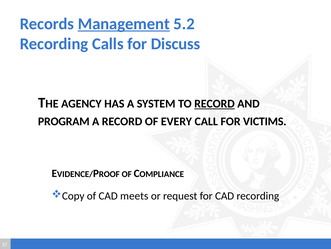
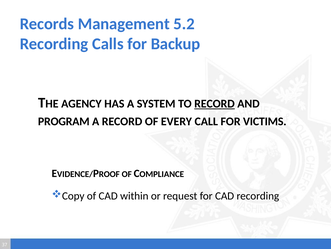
Management underline: present -> none
Discuss: Discuss -> Backup
meets: meets -> within
